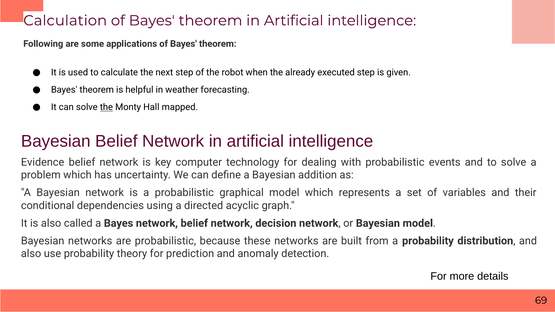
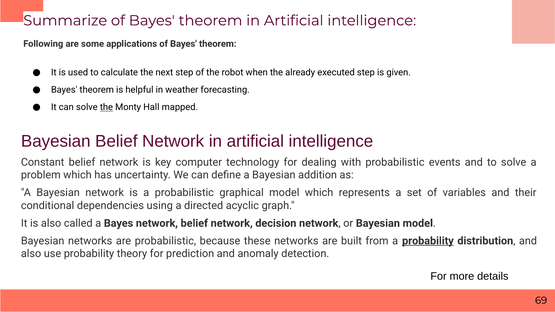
Calculation: Calculation -> Summarize
Evidence: Evidence -> Constant
probability at (428, 241) underline: none -> present
